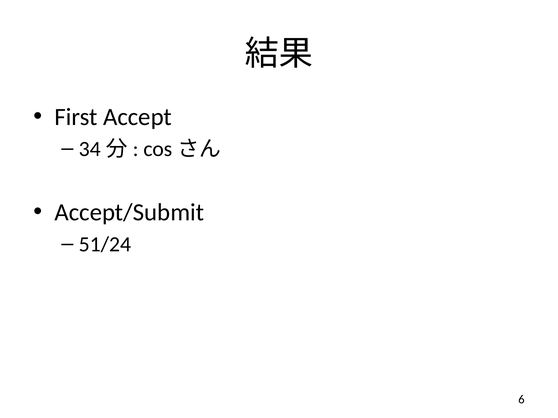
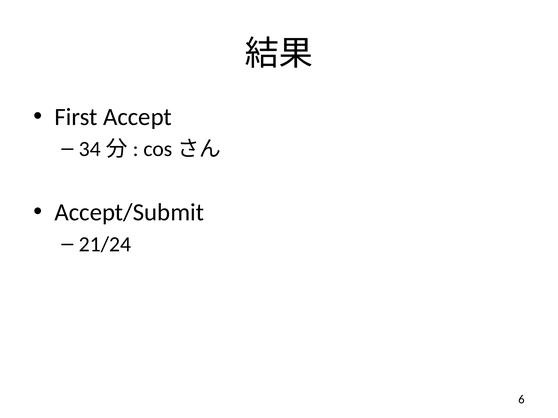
51/24: 51/24 -> 21/24
